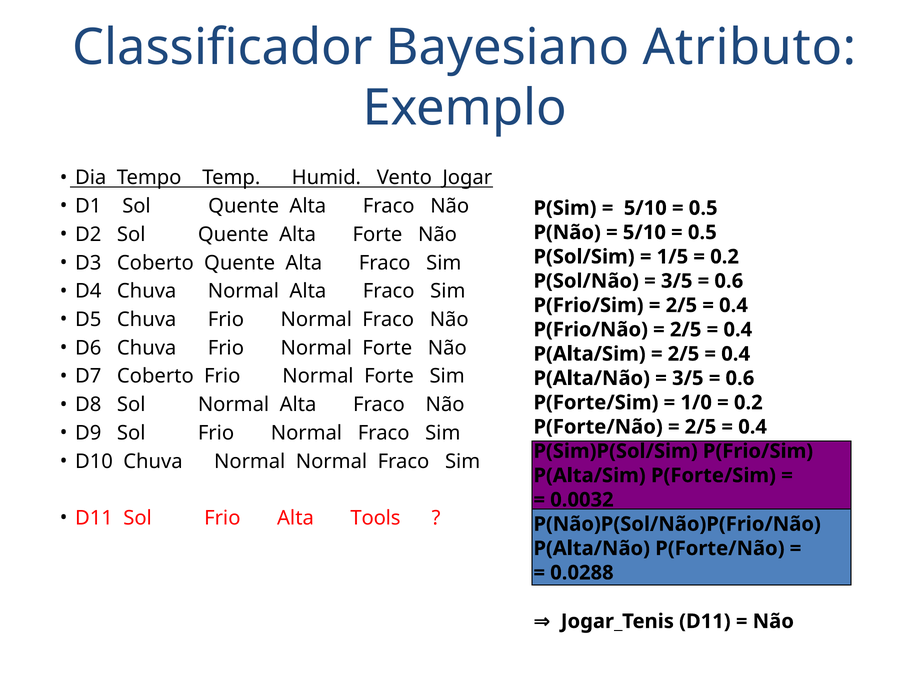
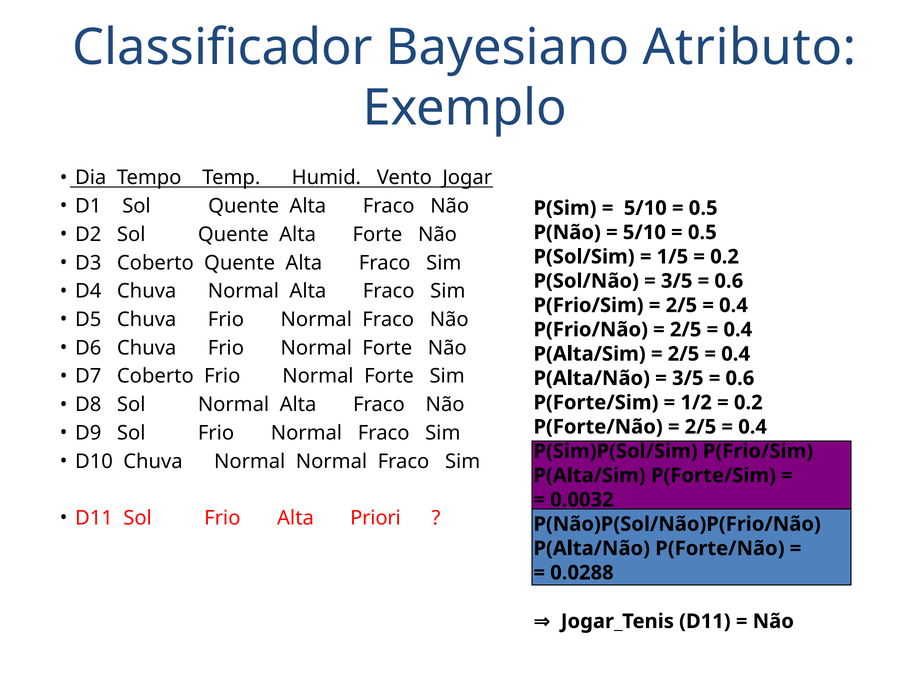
1/0: 1/0 -> 1/2
Tools: Tools -> Priori
